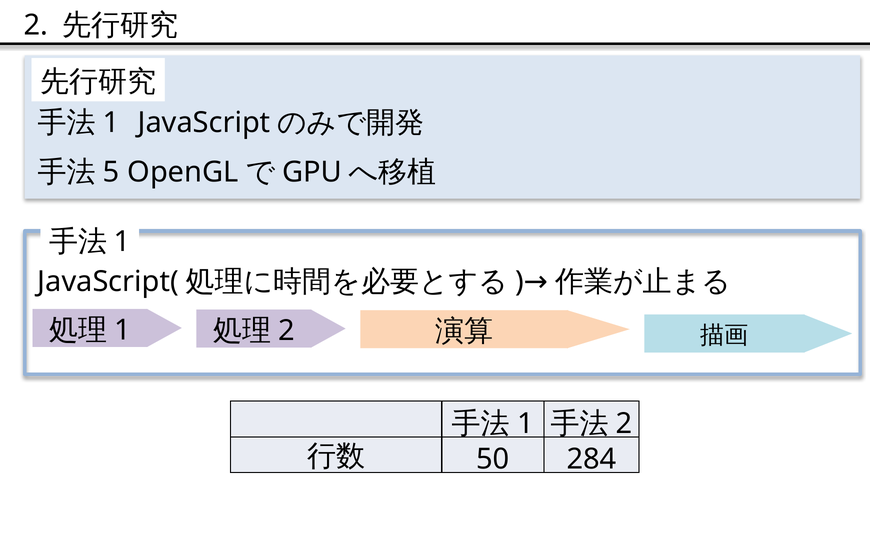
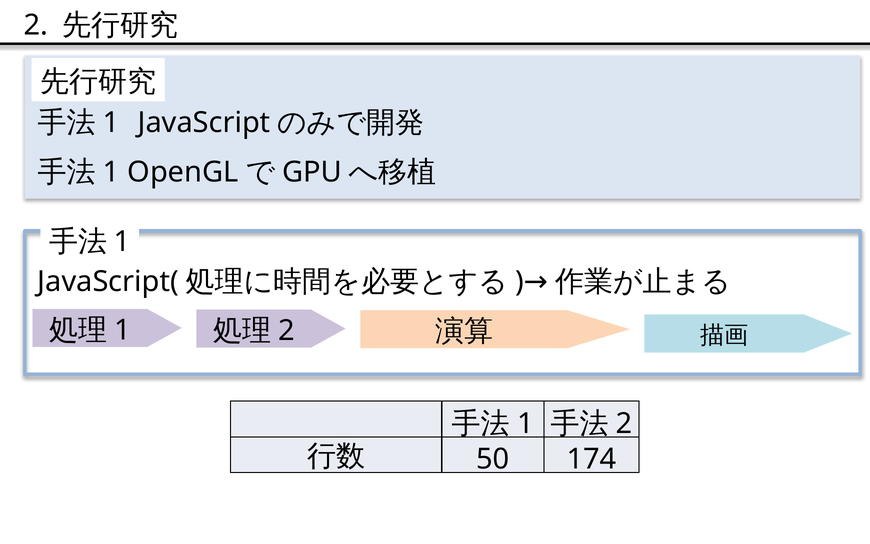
5 at (111, 172): 5 -> 1
284: 284 -> 174
